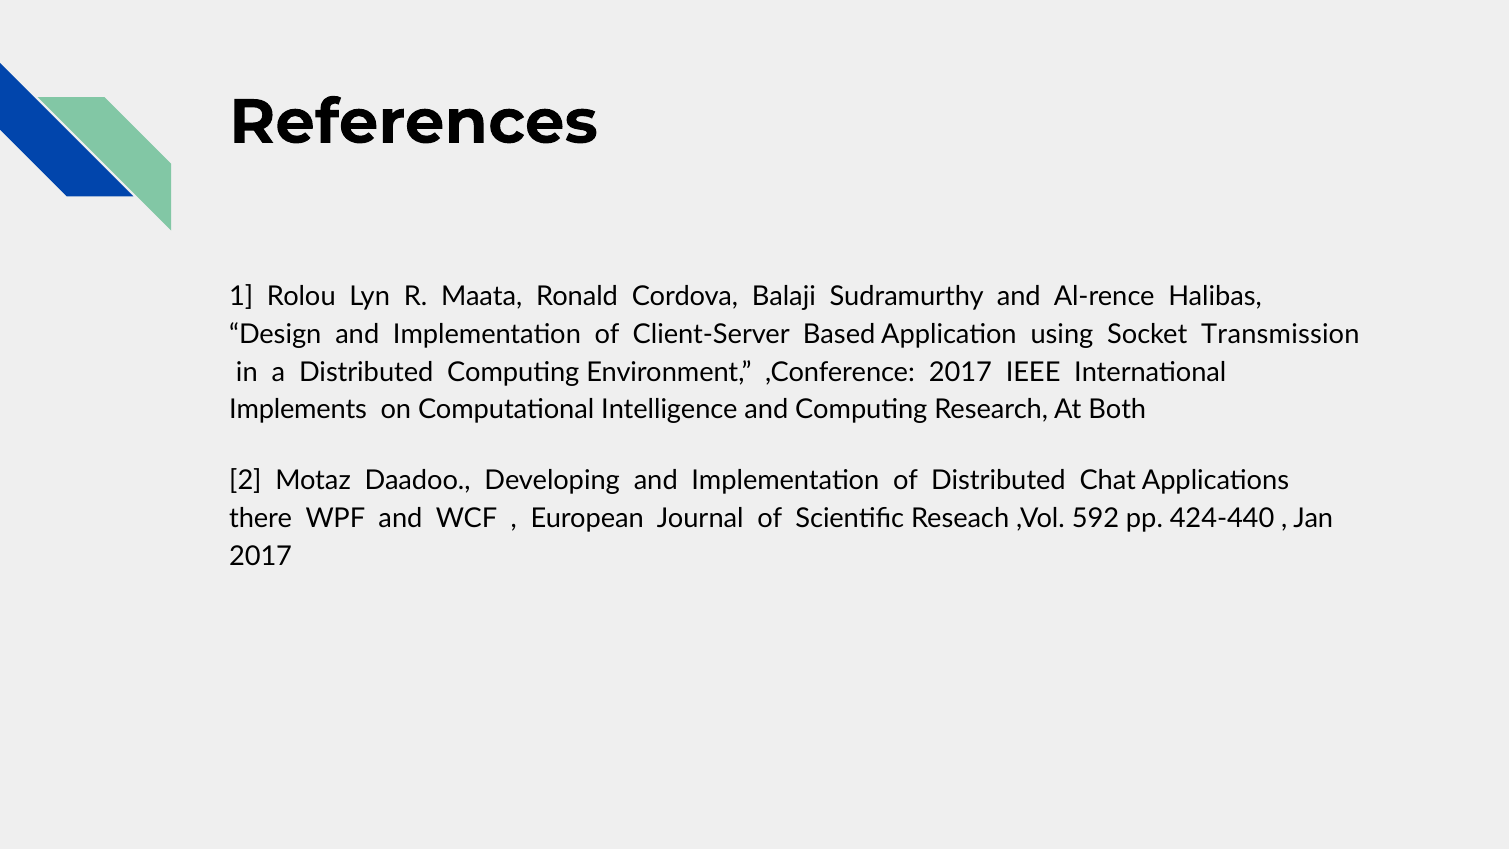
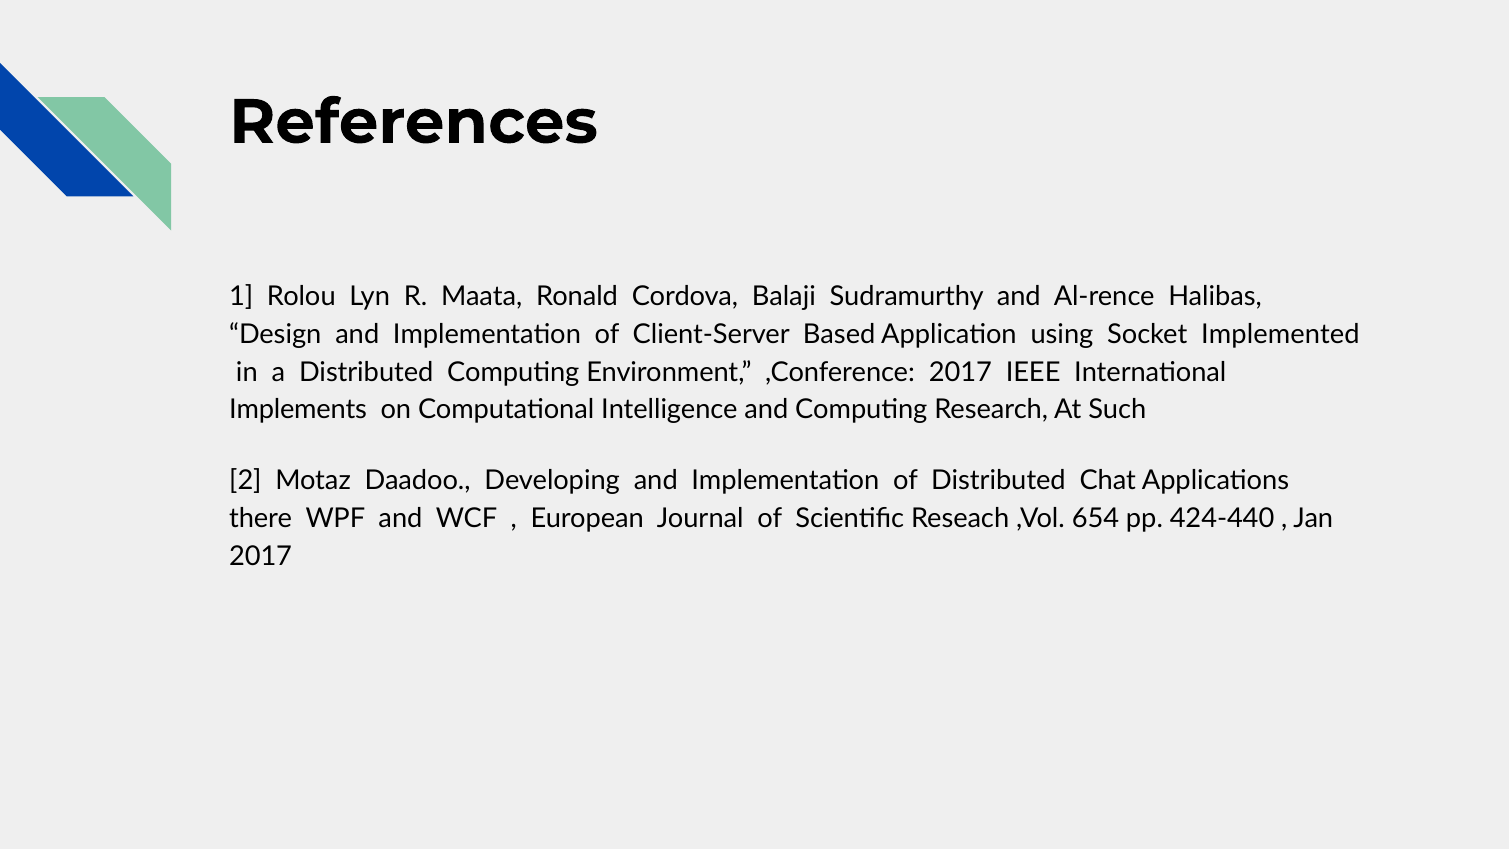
Transmission: Transmission -> Implemented
Both: Both -> Such
592: 592 -> 654
